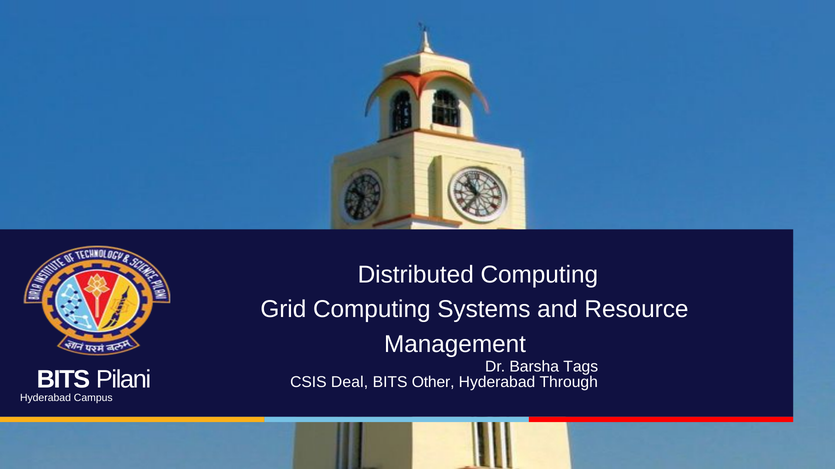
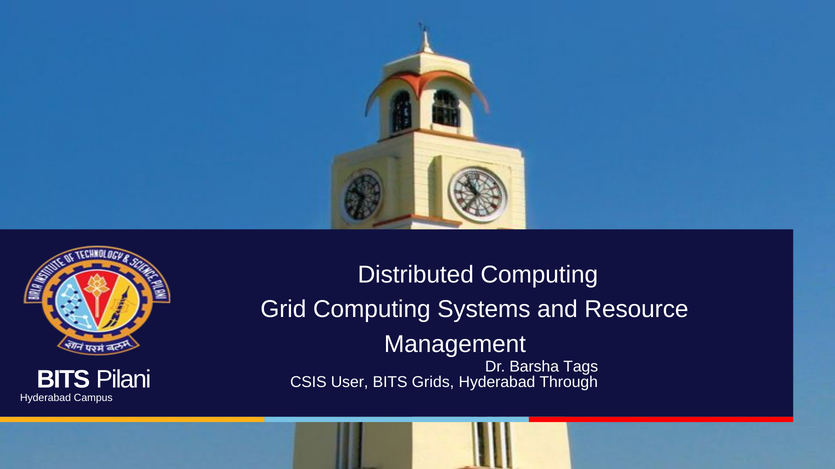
Deal: Deal -> User
Other: Other -> Grids
